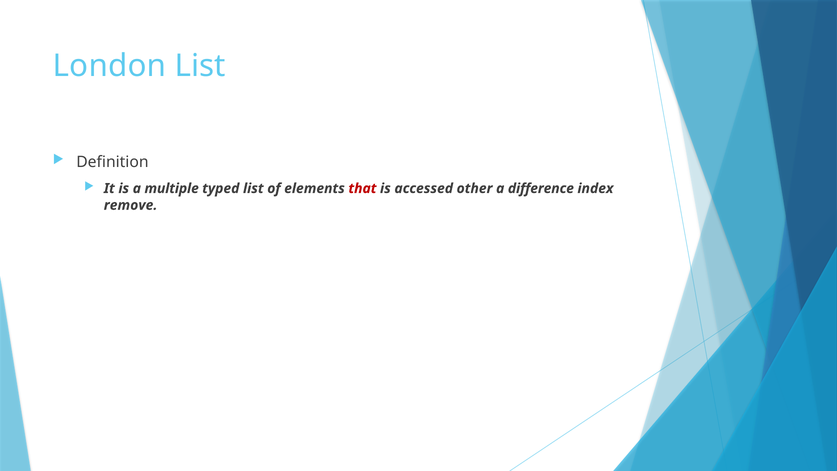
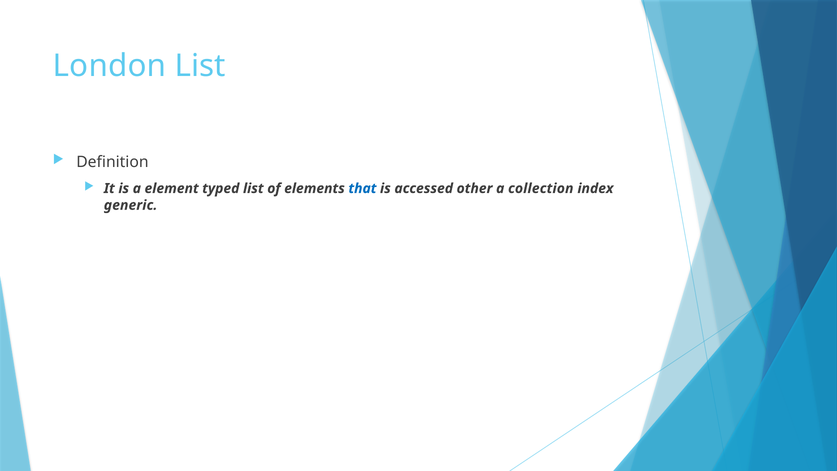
multiple: multiple -> element
that colour: red -> blue
difference: difference -> collection
remove: remove -> generic
